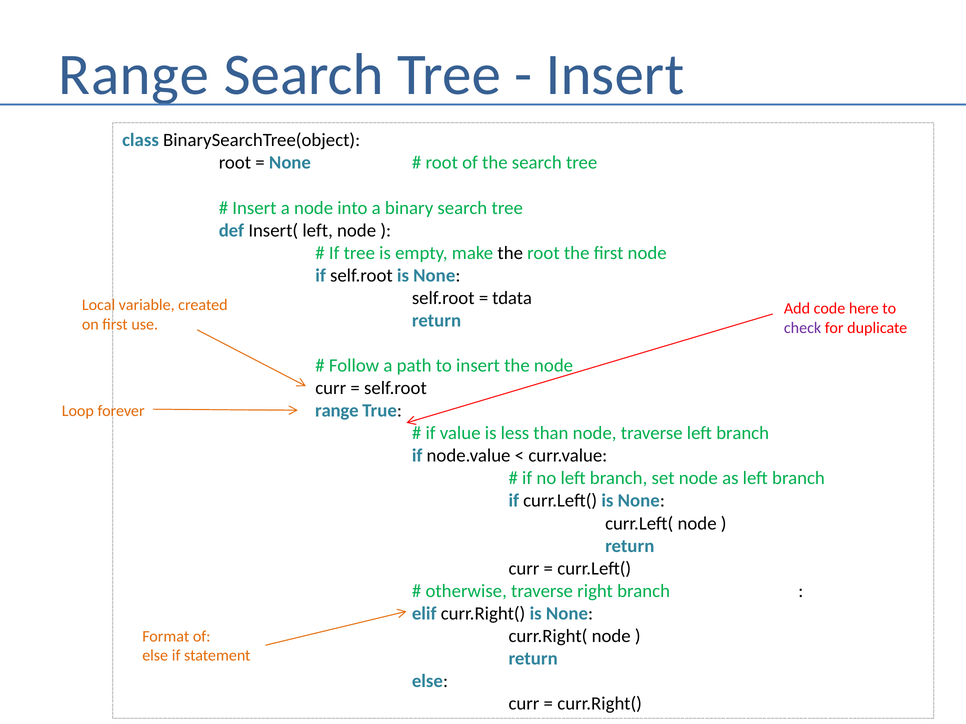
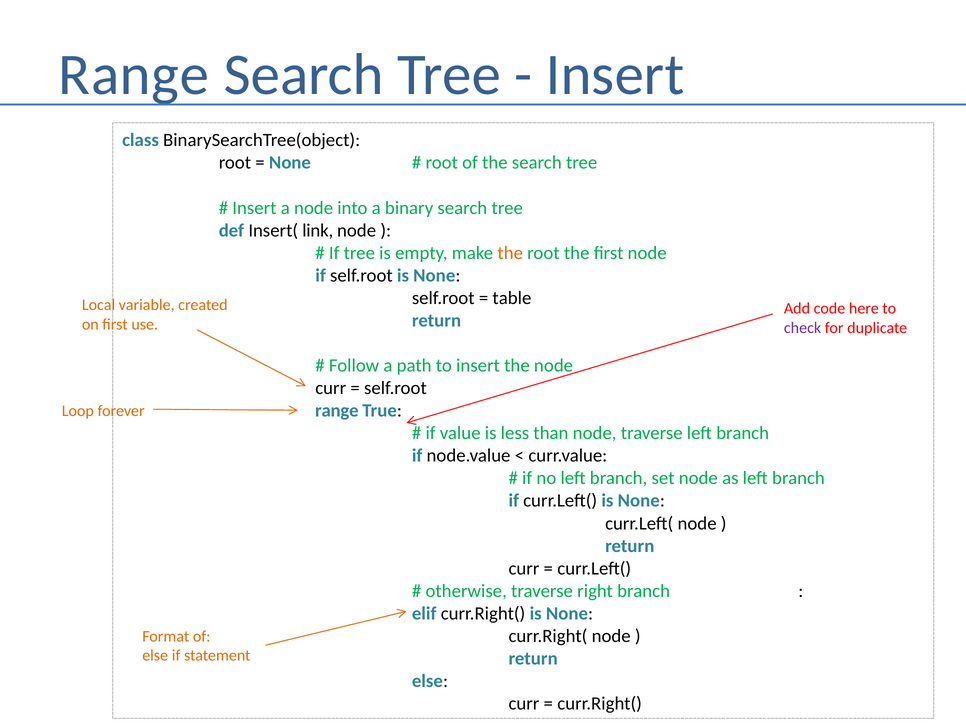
Insert( left: left -> link
the at (510, 253) colour: black -> orange
tdata: tdata -> table
